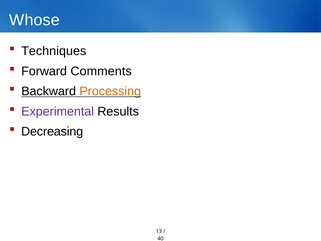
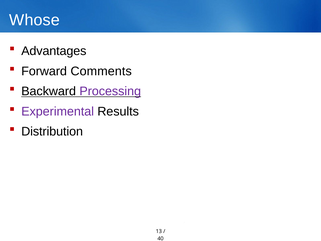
Techniques: Techniques -> Advantages
Processing colour: orange -> purple
Decreasing: Decreasing -> Distribution
